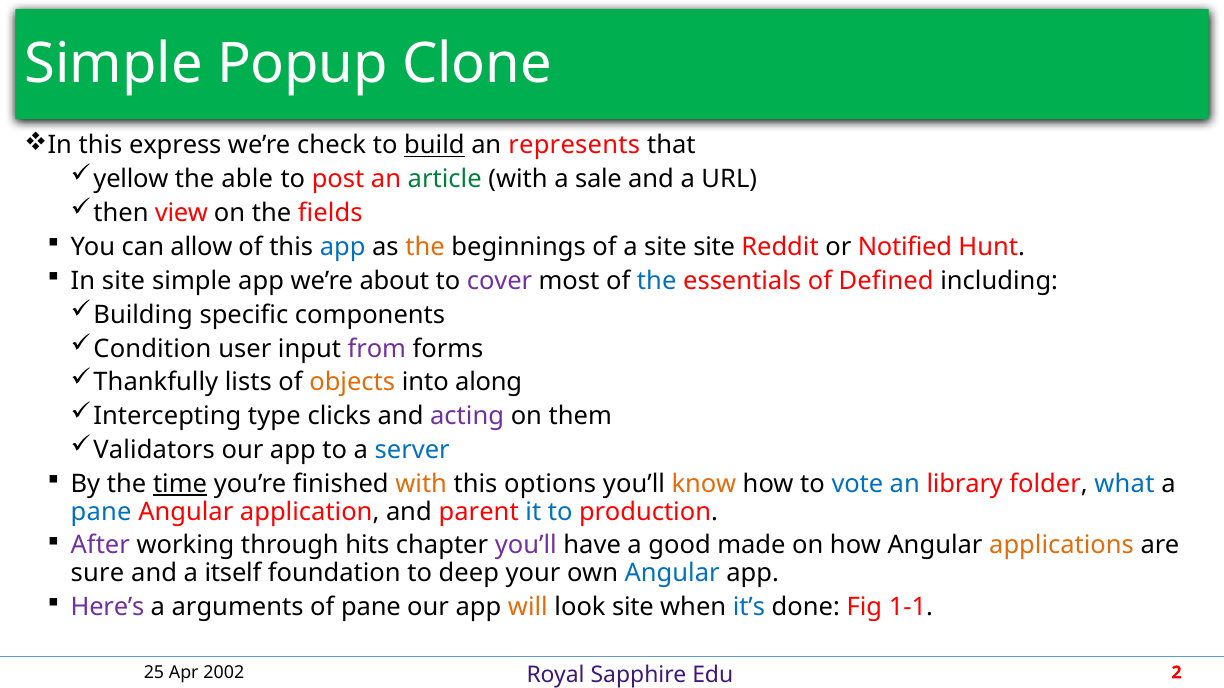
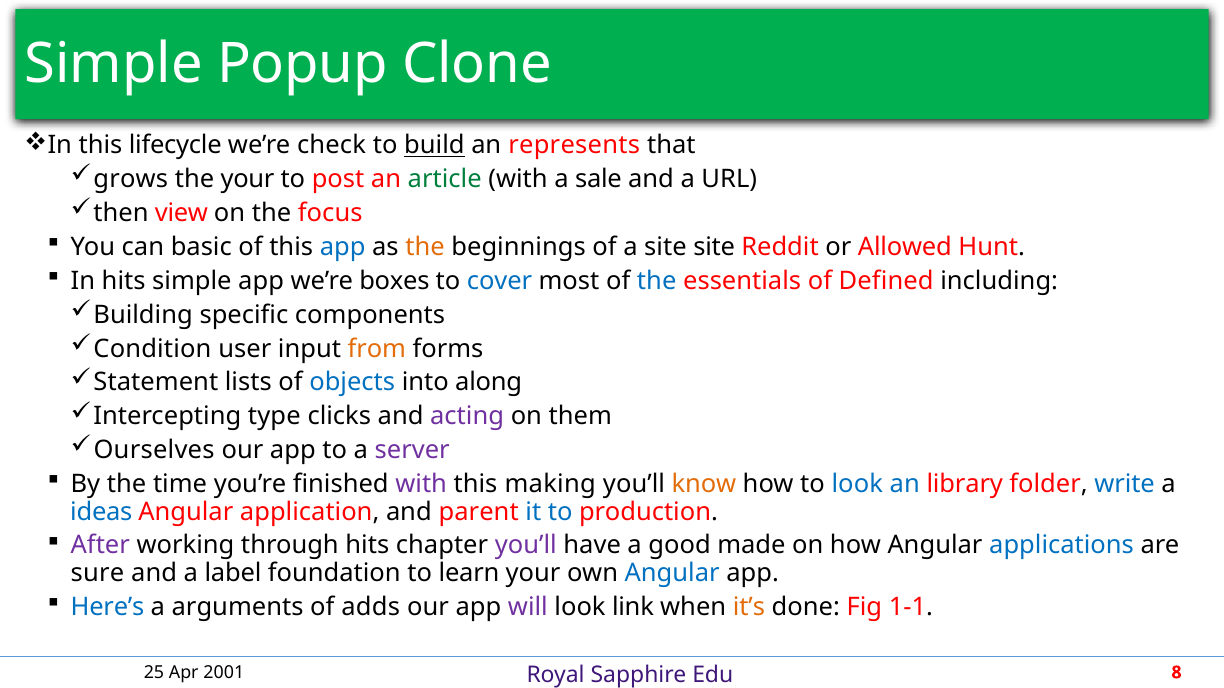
express: express -> lifecycle
yellow: yellow -> grows
the able: able -> your
fields: fields -> focus
allow: allow -> basic
Notified: Notified -> Allowed
In site: site -> hits
about: about -> boxes
cover colour: purple -> blue
from colour: purple -> orange
Thankfully: Thankfully -> Statement
objects colour: orange -> blue
Validators: Validators -> Ourselves
server colour: blue -> purple
time underline: present -> none
with at (421, 484) colour: orange -> purple
options: options -> making
to vote: vote -> look
what: what -> write
pane at (101, 512): pane -> ideas
applications colour: orange -> blue
itself: itself -> label
deep: deep -> learn
Here’s colour: purple -> blue
of pane: pane -> adds
will colour: orange -> purple
look site: site -> link
it’s colour: blue -> orange
2002: 2002 -> 2001
2: 2 -> 8
